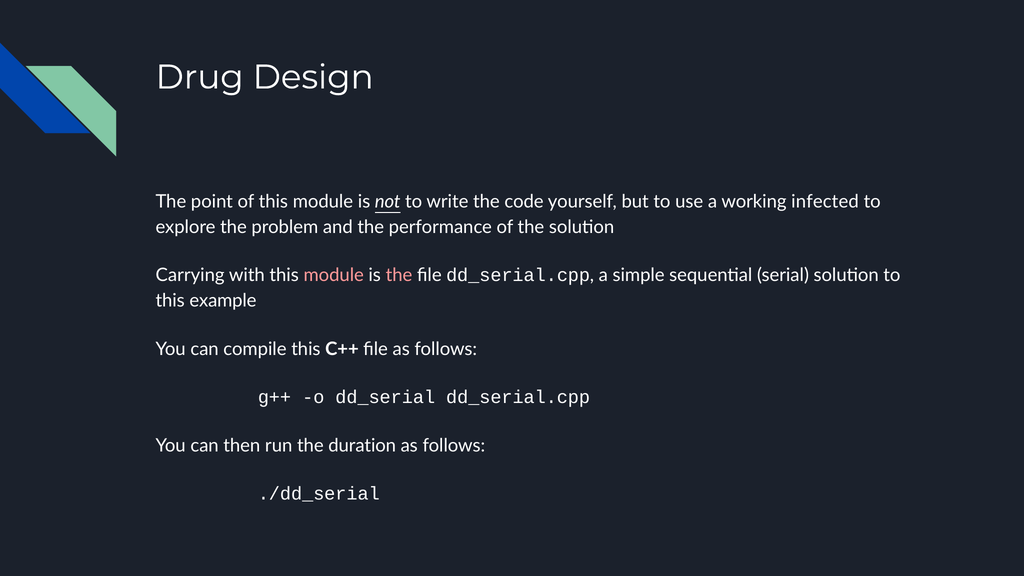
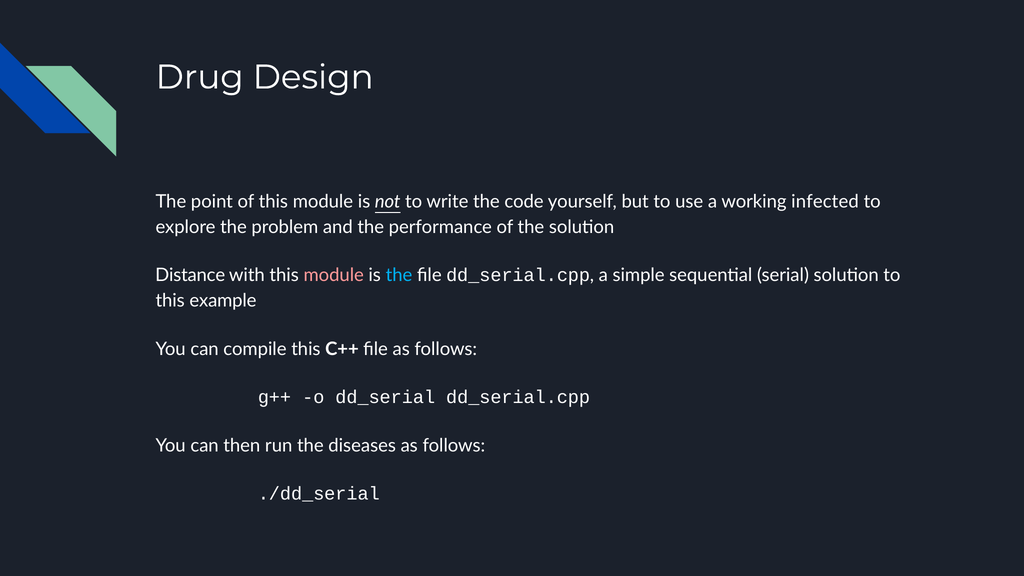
Carrying: Carrying -> Distance
the at (399, 275) colour: pink -> light blue
duration: duration -> diseases
